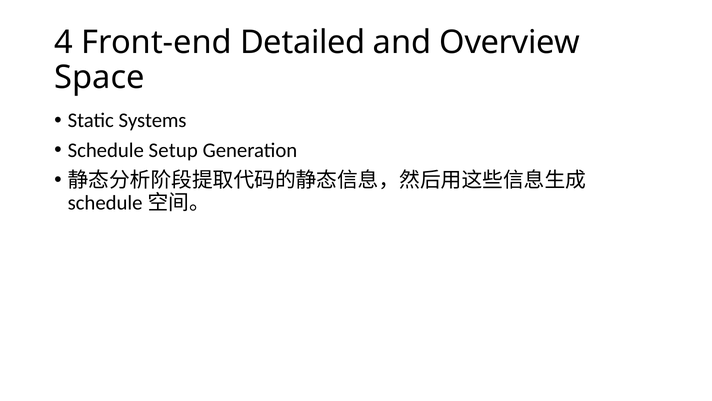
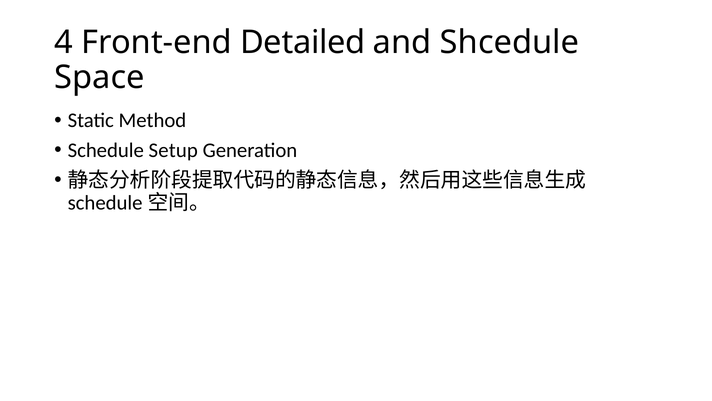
Overview: Overview -> Shcedule
Systems: Systems -> Method
